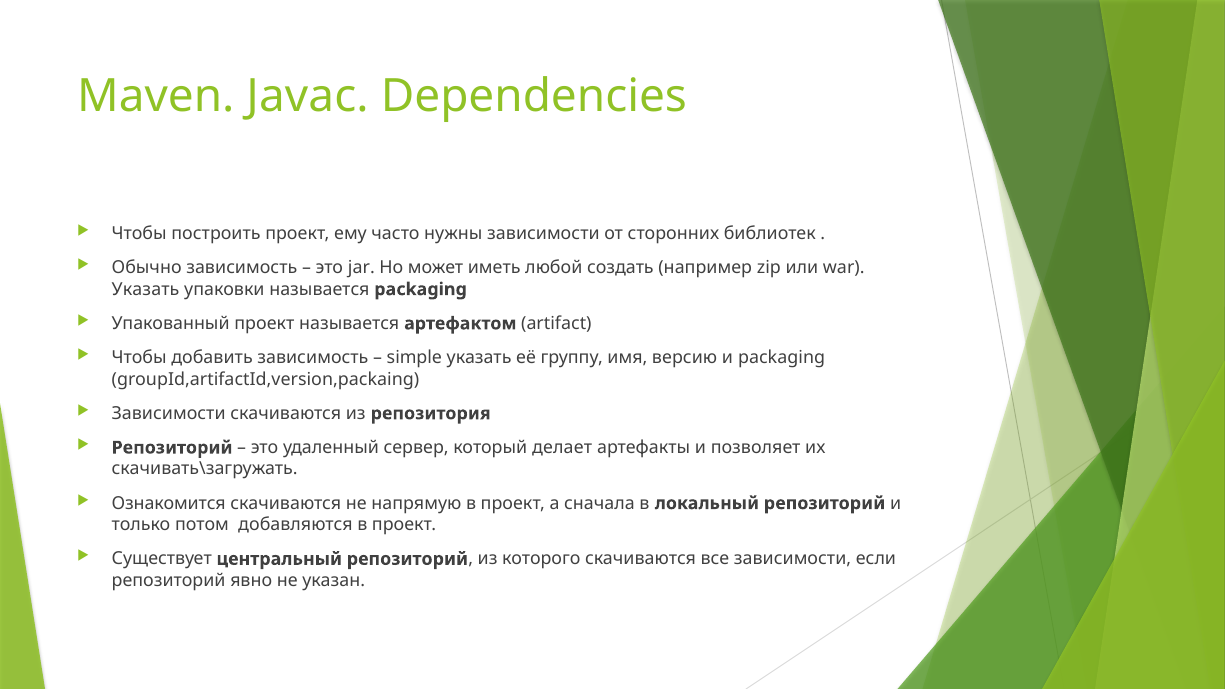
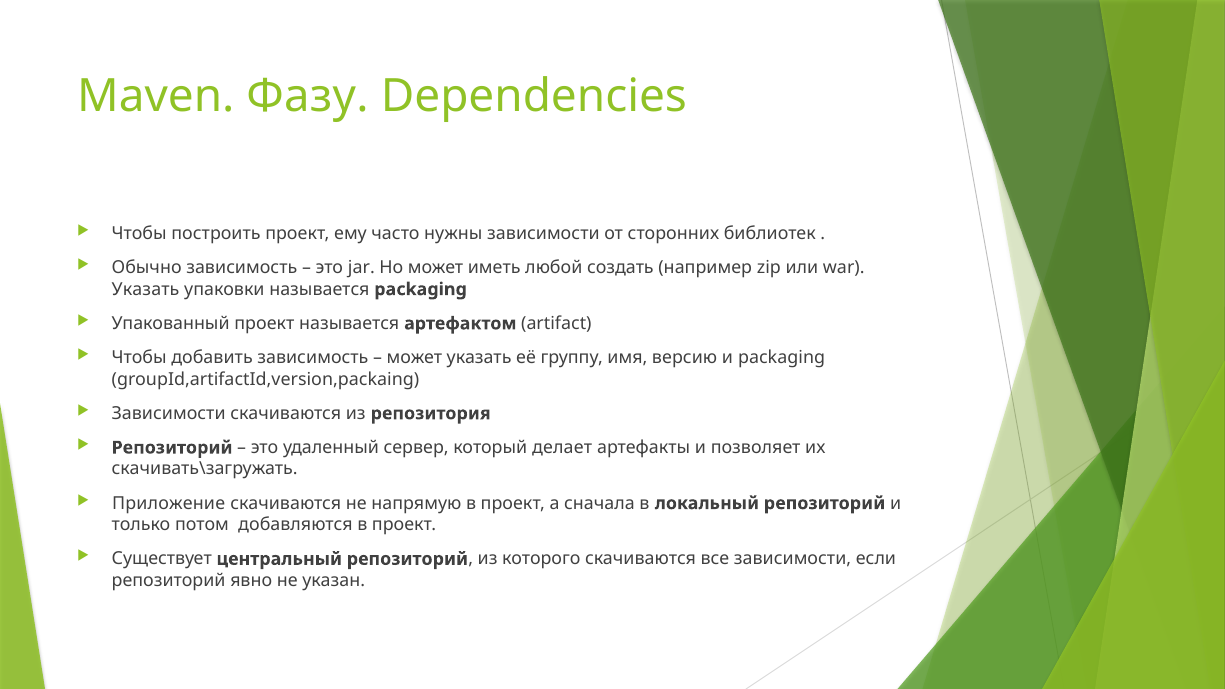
Javac: Javac -> Фазу
simple at (414, 358): simple -> может
Ознакомится: Ознакомится -> Приложение
